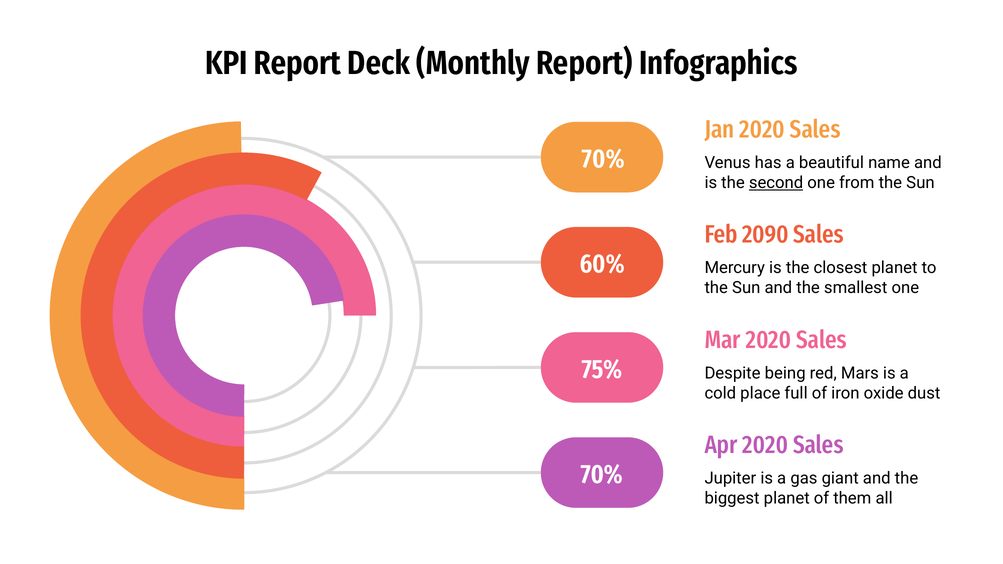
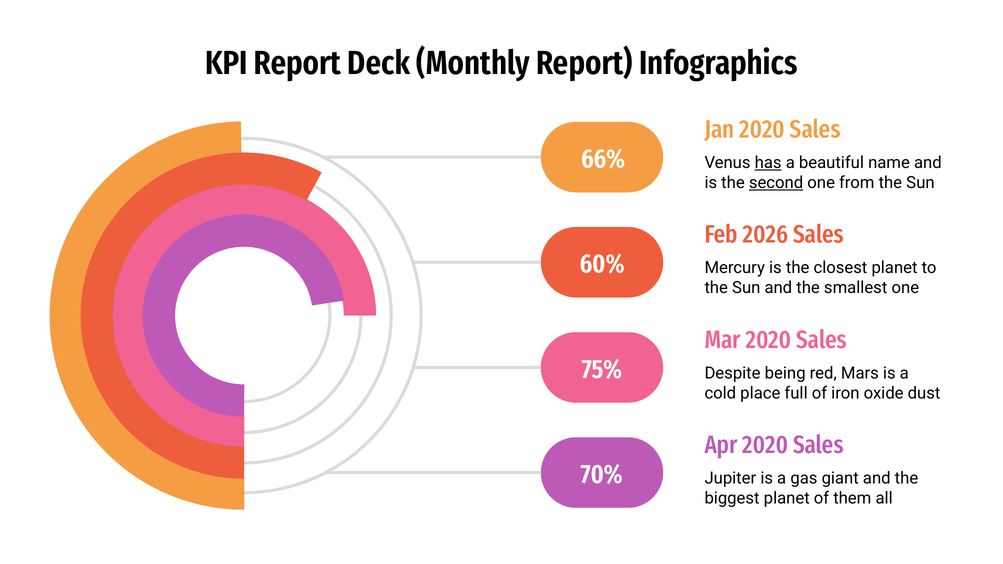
70% at (603, 159): 70% -> 66%
has underline: none -> present
2090: 2090 -> 2026
